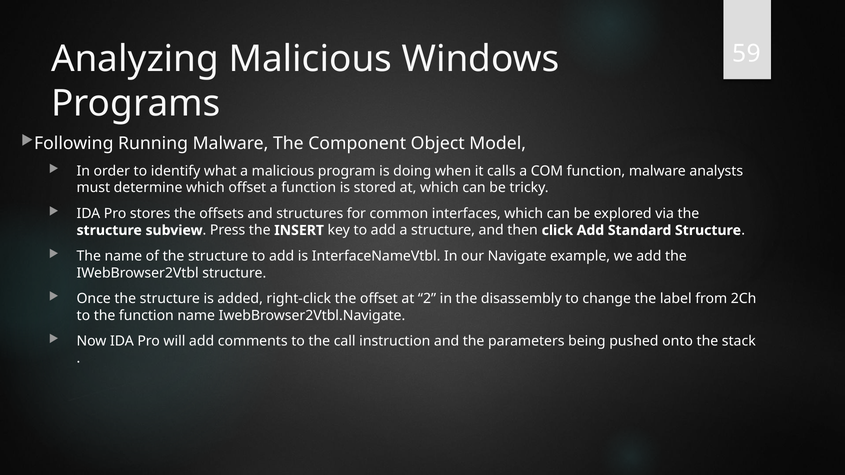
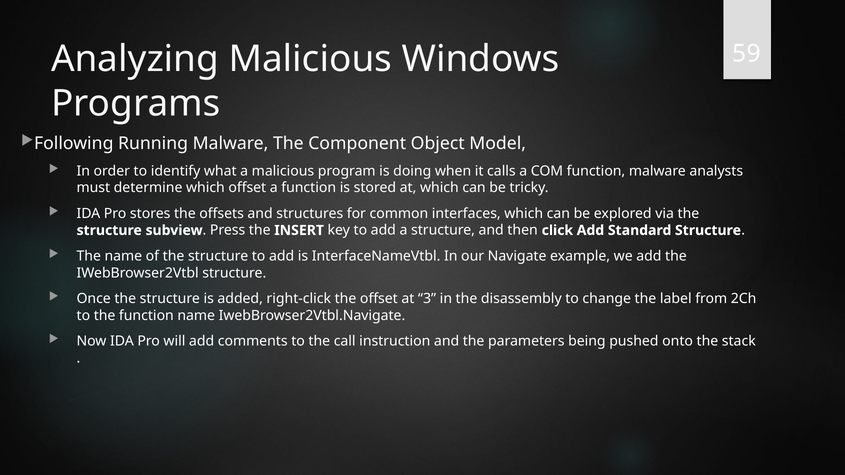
2: 2 -> 3
